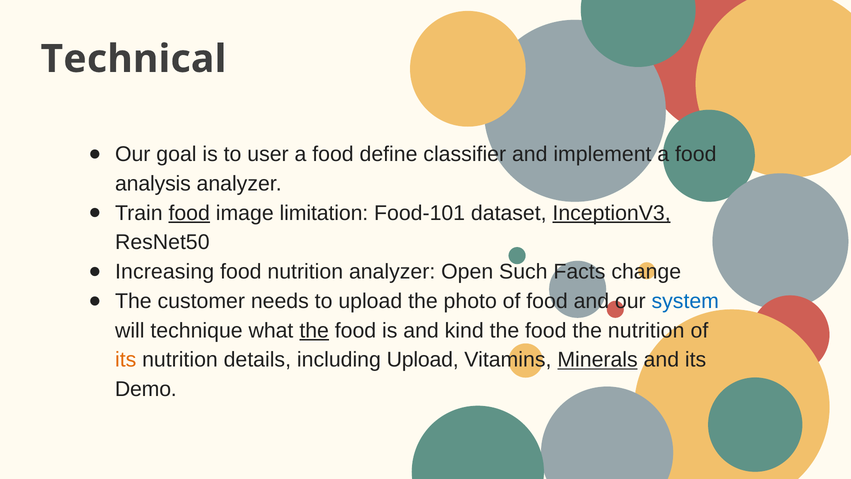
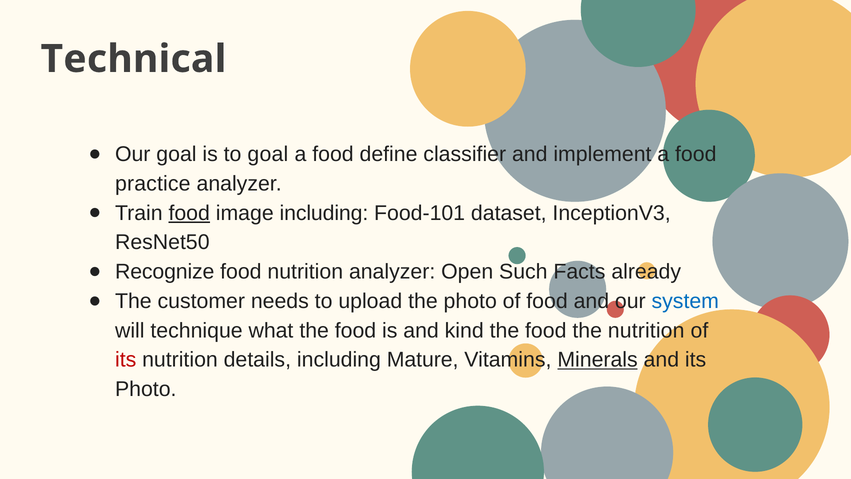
to user: user -> goal
analysis: analysis -> practice
image limitation: limitation -> including
InceptionV3 underline: present -> none
Increasing: Increasing -> Recognize
change: change -> already
the at (314, 330) underline: present -> none
its at (126, 360) colour: orange -> red
including Upload: Upload -> Mature
Demo at (146, 389): Demo -> Photo
